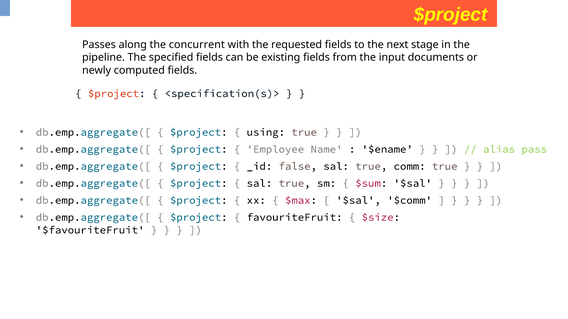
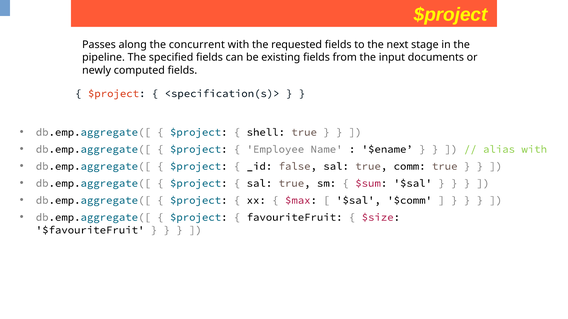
using: using -> shell
alias pass: pass -> with
